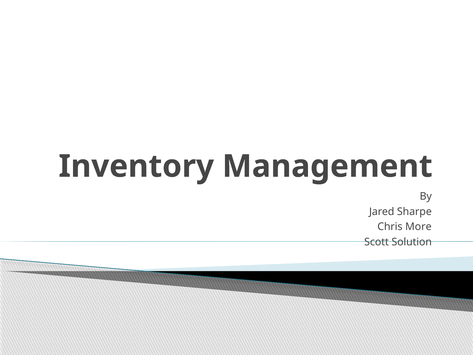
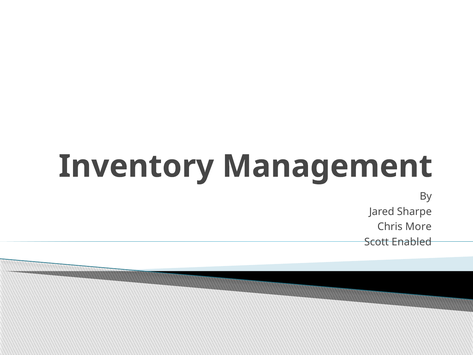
Solution: Solution -> Enabled
